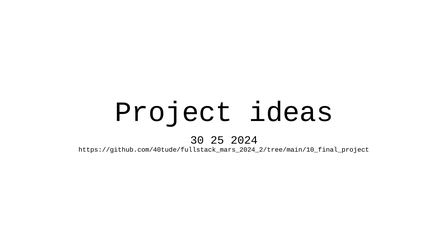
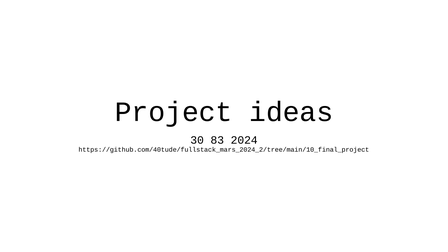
25: 25 -> 83
